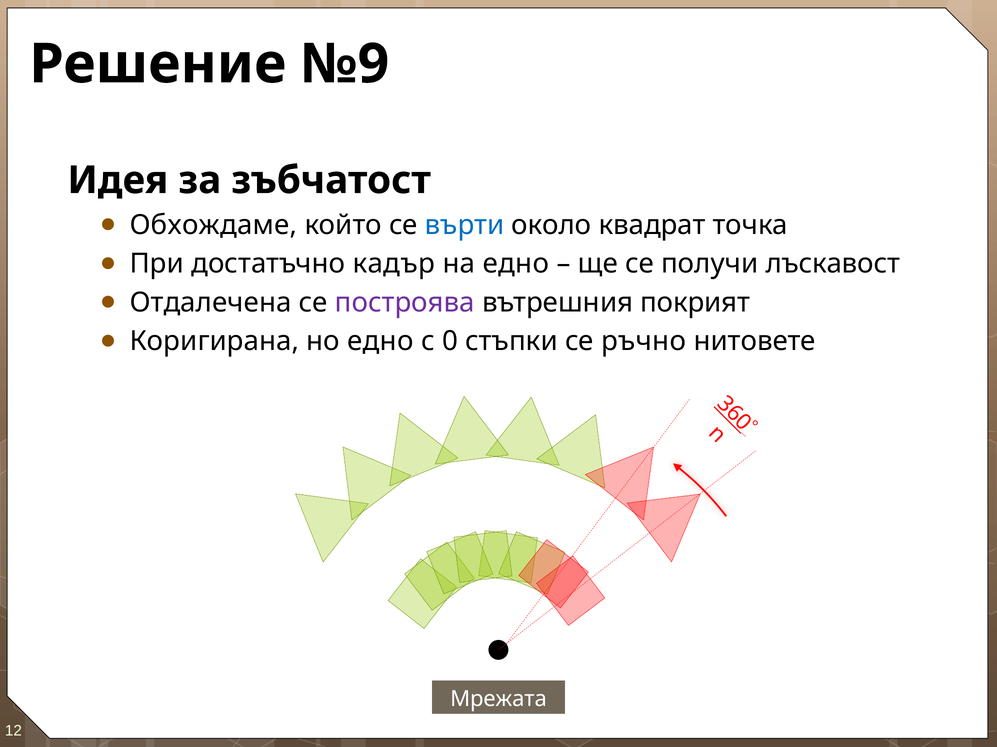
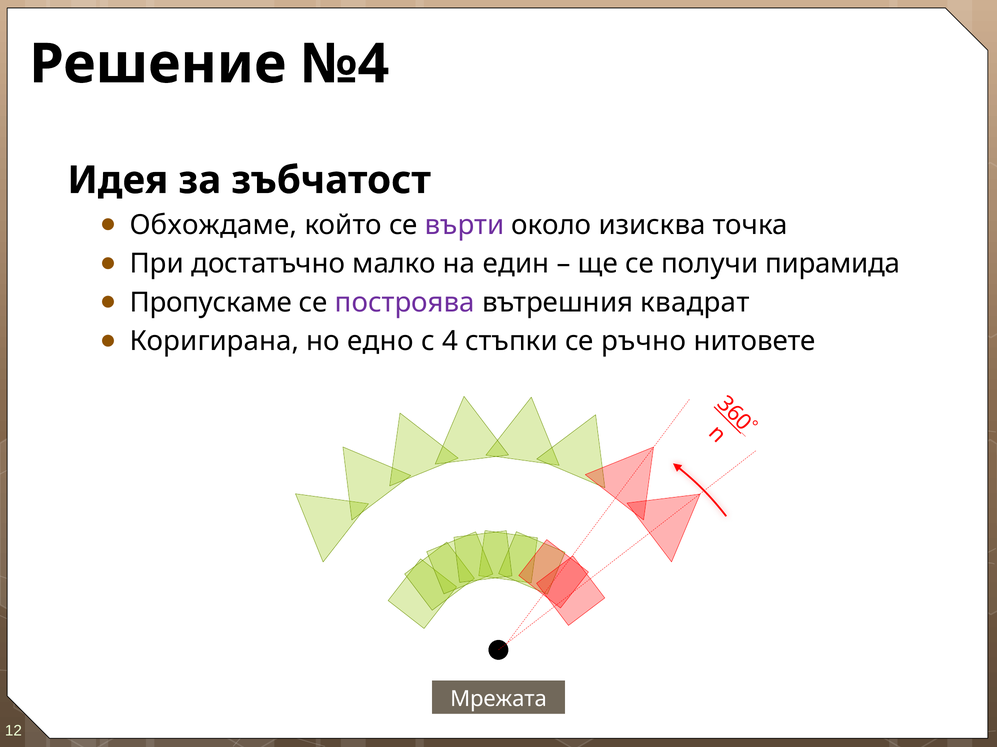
№9: №9 -> №4
върти colour: blue -> purple
квадрат: квадрат -> изисква
кадър: кадър -> малко
на едно: едно -> един
лъскавост: лъскавост -> пирамида
Отдалечена: Отдалечена -> Пропускаме
покрият: покрият -> квадрат
с 0: 0 -> 4
